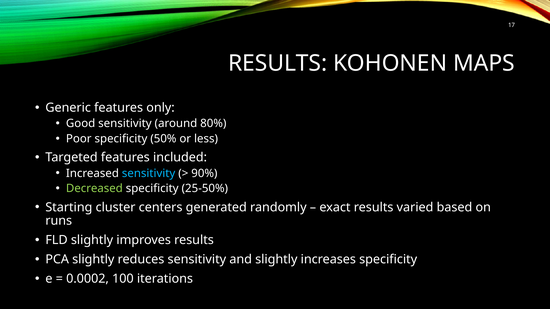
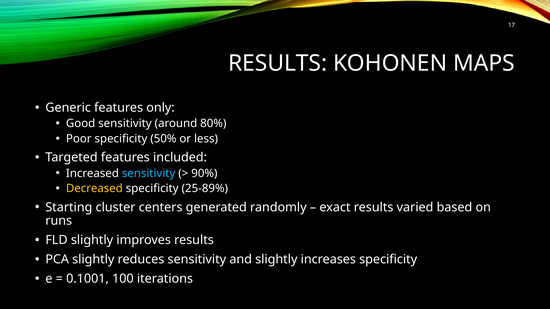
Decreased colour: light green -> yellow
25-50%: 25-50% -> 25-89%
0.0002: 0.0002 -> 0.1001
